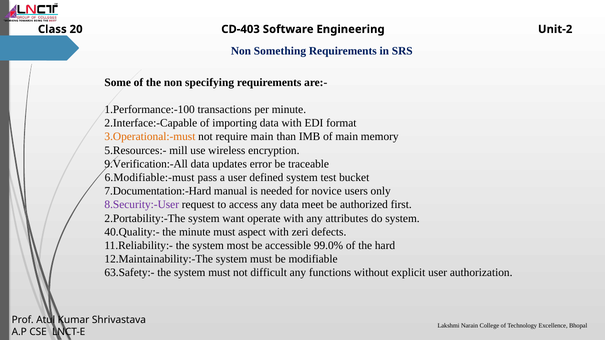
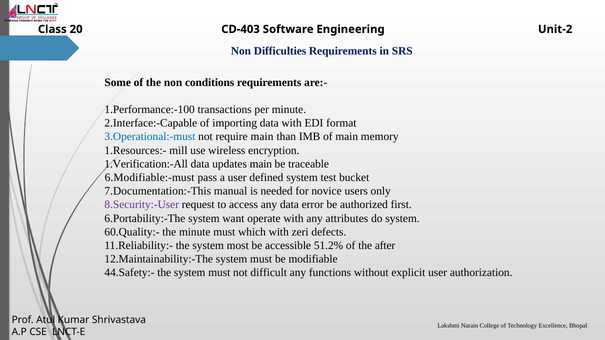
Something: Something -> Difficulties
specifying: specifying -> conditions
3.Operational:-must colour: orange -> blue
5.Resources:-: 5.Resources:- -> 1.Resources:-
9.Verification:-All: 9.Verification:-All -> 1.Verification:-All
updates error: error -> main
7.Documentation:-Hard: 7.Documentation:-Hard -> 7.Documentation:-This
meet: meet -> error
2.Portability:-The: 2.Portability:-The -> 6.Portability:-The
40.Quality:-: 40.Quality:- -> 60.Quality:-
aspect: aspect -> which
99.0%: 99.0% -> 51.2%
hard: hard -> after
63.Safety:-: 63.Safety:- -> 44.Safety:-
